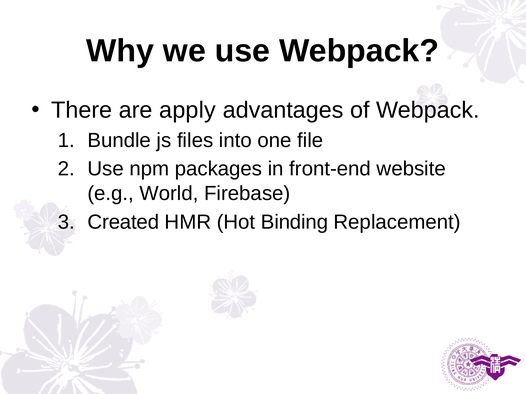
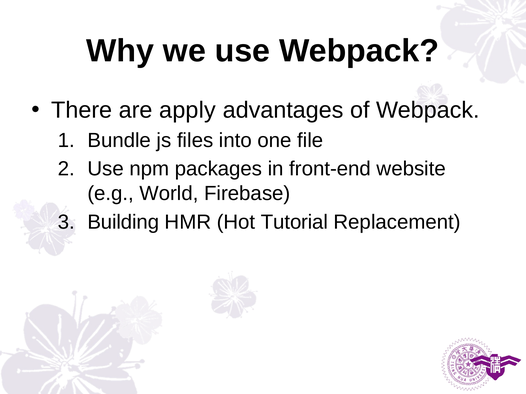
Created: Created -> Building
Binding: Binding -> Tutorial
